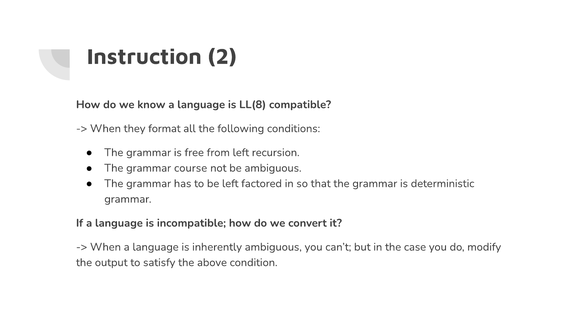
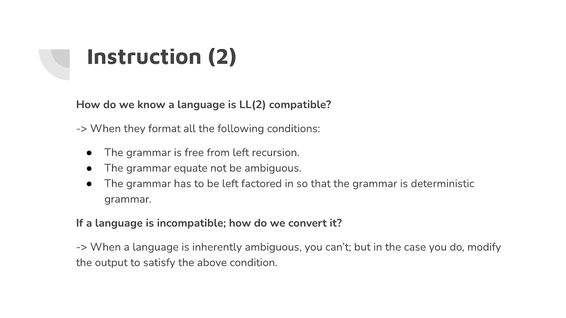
LL(8: LL(8 -> LL(2
course: course -> equate
